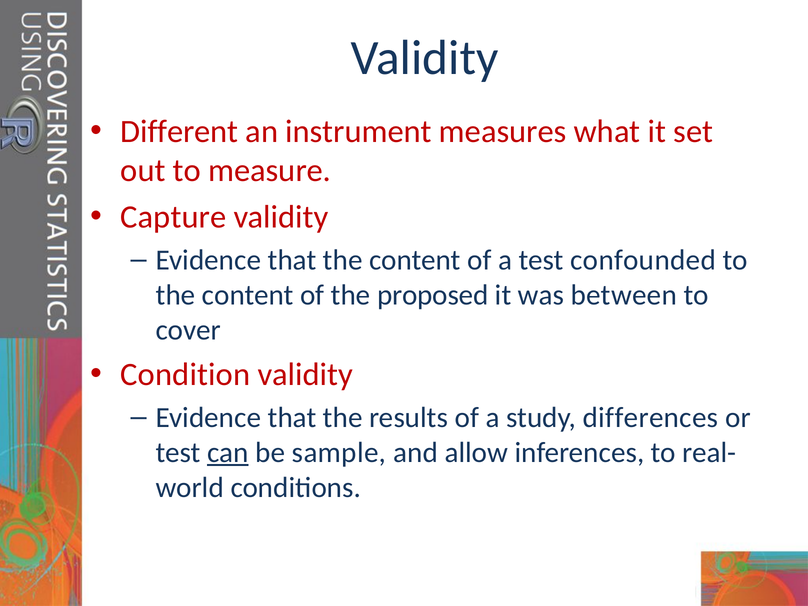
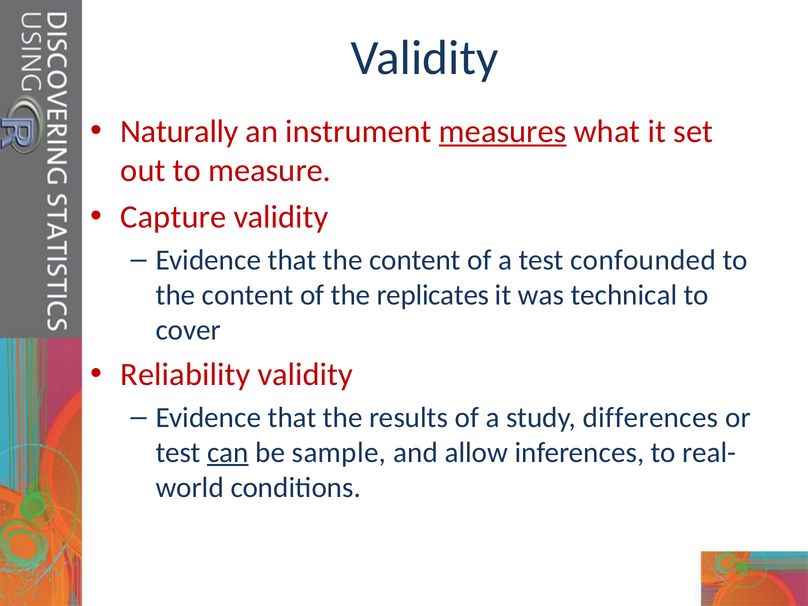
Different: Different -> Naturally
measures underline: none -> present
proposed: proposed -> replicates
between: between -> technical
Condition: Condition -> Reliability
